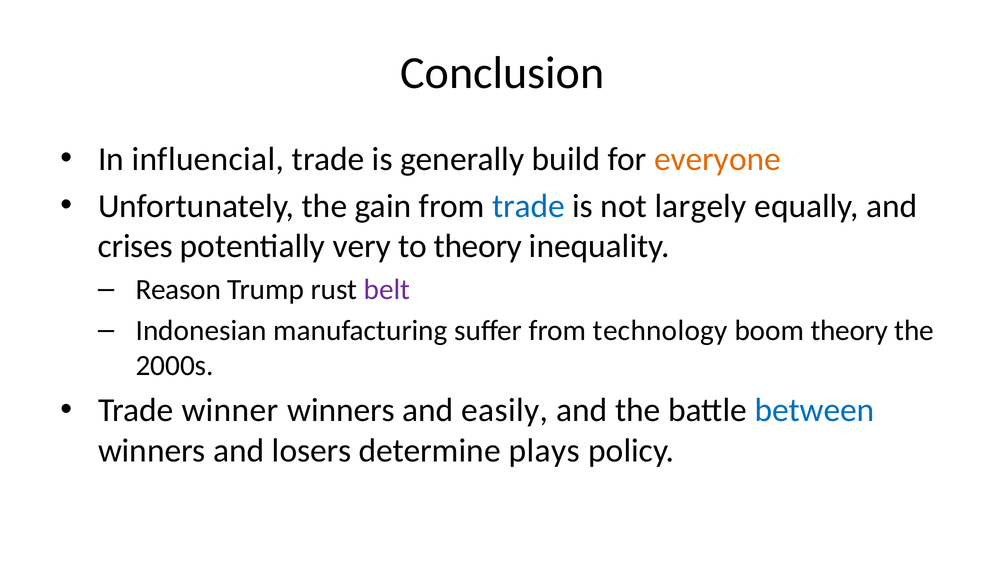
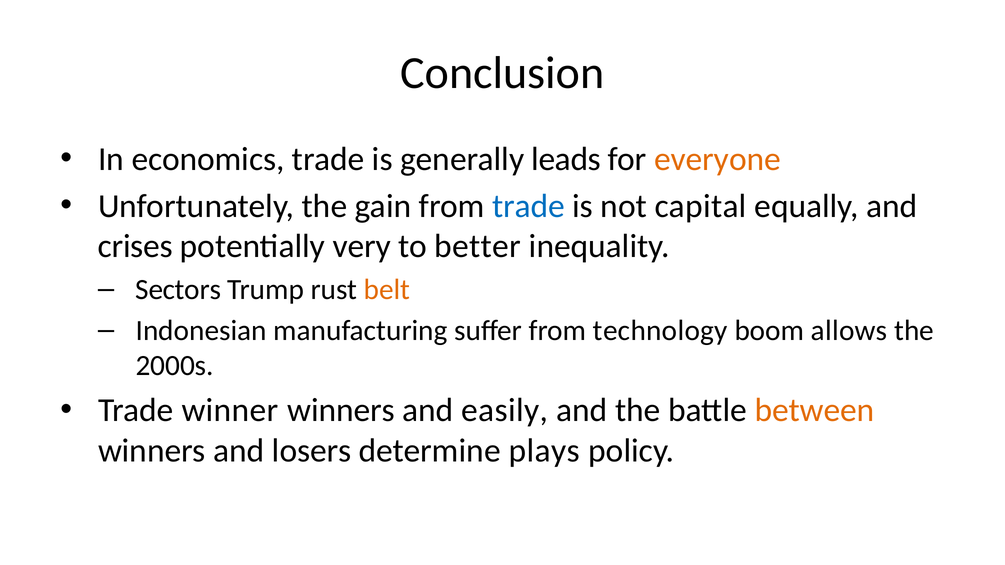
influencial: influencial -> economics
build: build -> leads
largely: largely -> capital
to theory: theory -> better
Reason: Reason -> Sectors
belt colour: purple -> orange
boom theory: theory -> allows
between colour: blue -> orange
